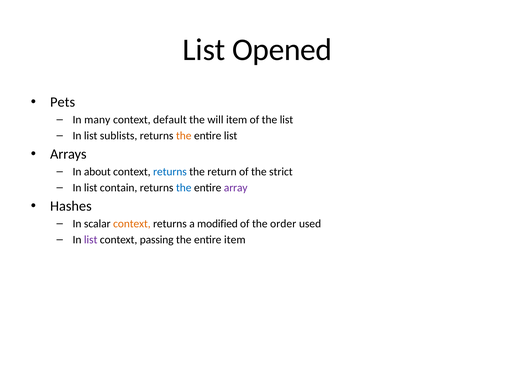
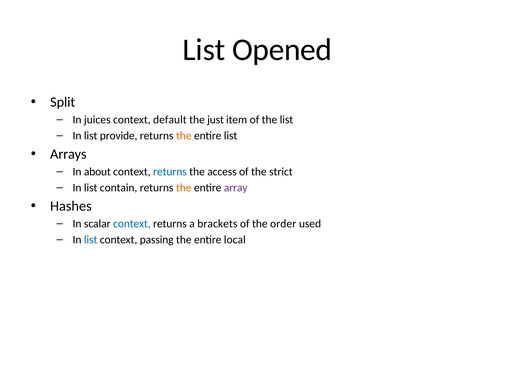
Pets: Pets -> Split
many: many -> juices
will: will -> just
sublists: sublists -> provide
return: return -> access
the at (184, 188) colour: blue -> orange
context at (132, 223) colour: orange -> blue
modified: modified -> brackets
list at (91, 239) colour: purple -> blue
entire item: item -> local
